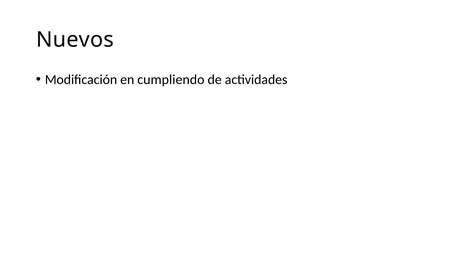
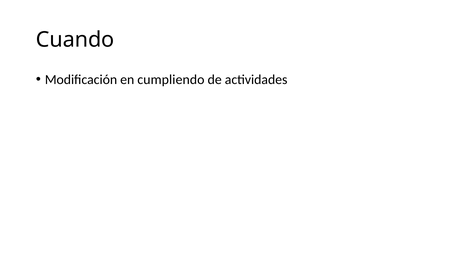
Nuevos: Nuevos -> Cuando
